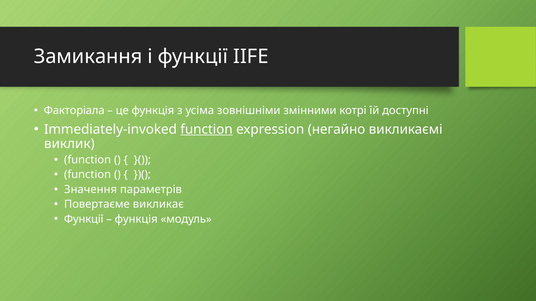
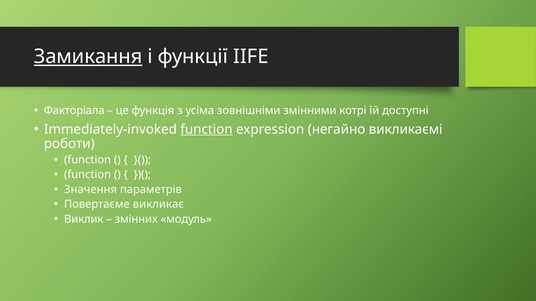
Замикання underline: none -> present
виклик: виклик -> роботи
Функції at (84, 219): Функції -> Виклик
функція at (136, 219): функція -> змінних
